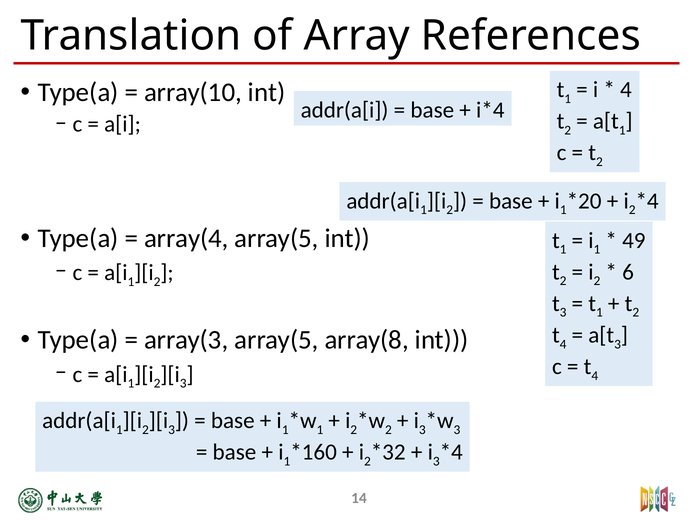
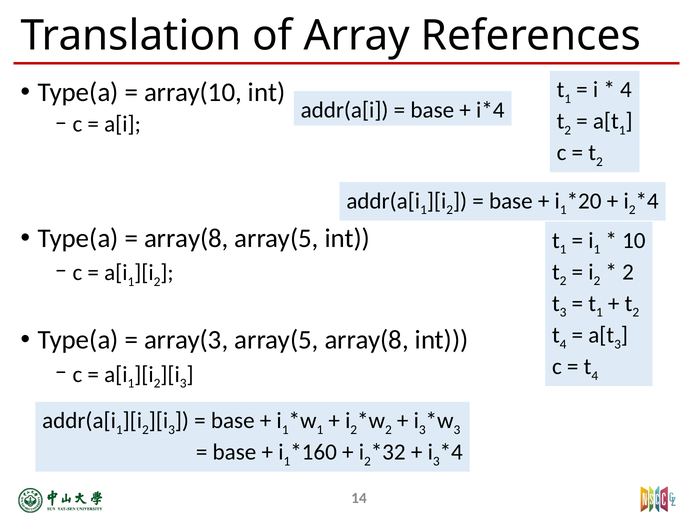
array(4 at (186, 238): array(4 -> array(8
49: 49 -> 10
6 at (628, 272): 6 -> 2
